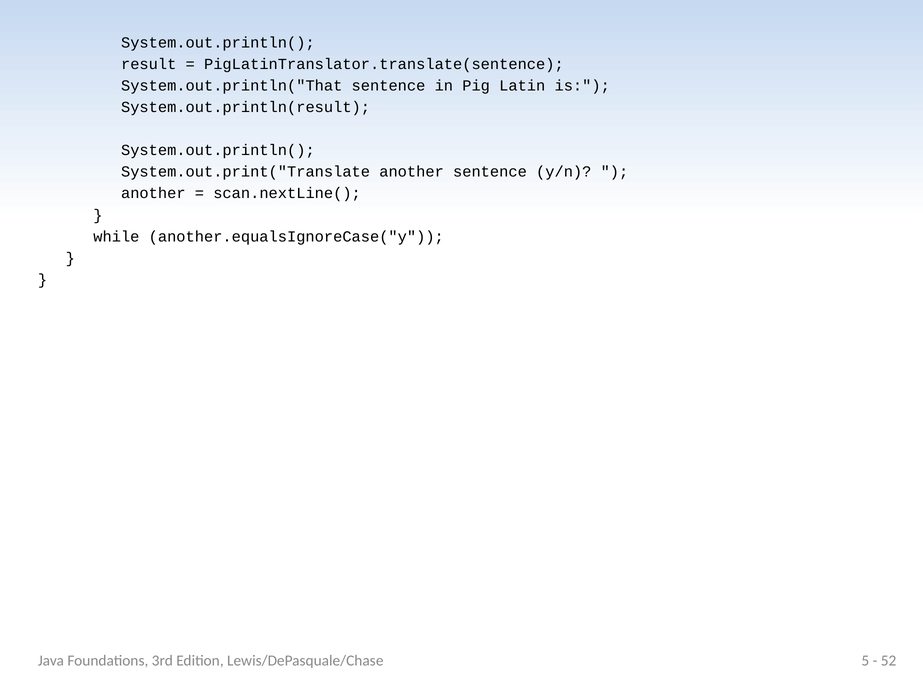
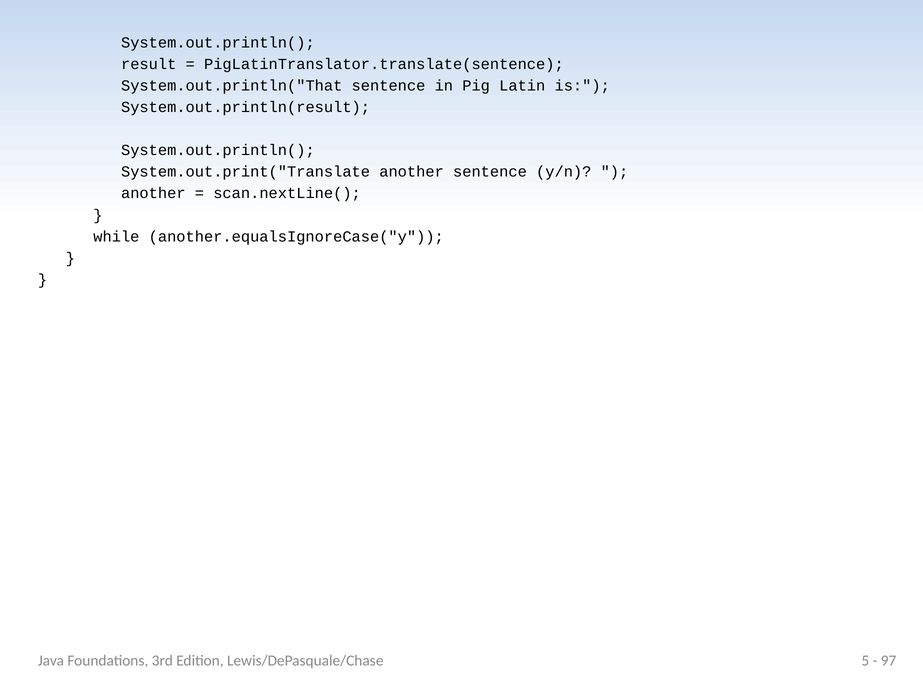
52: 52 -> 97
